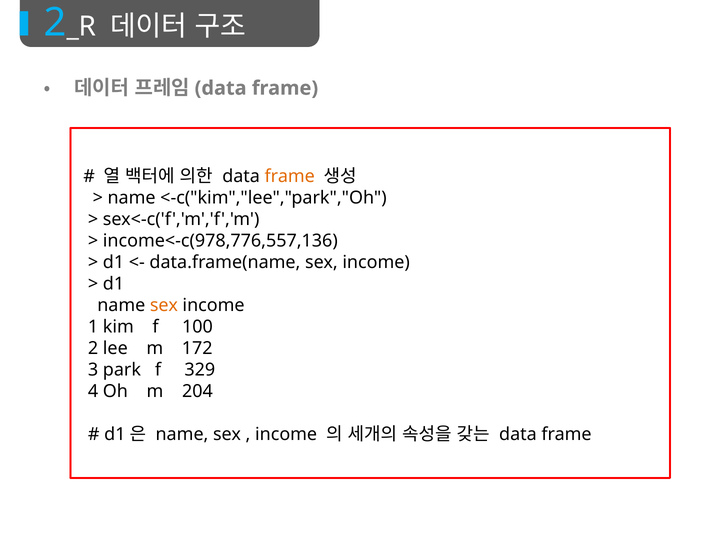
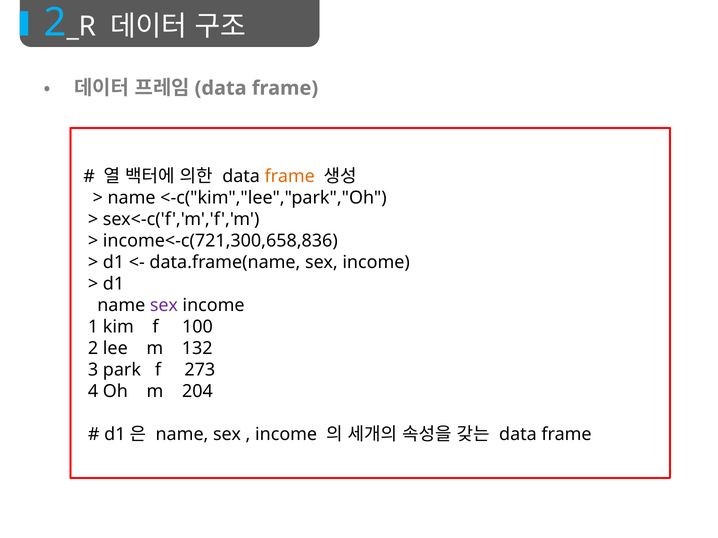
income<-c(978,776,557,136: income<-c(978,776,557,136 -> income<-c(721,300,658,836
sex at (164, 306) colour: orange -> purple
172: 172 -> 132
329: 329 -> 273
